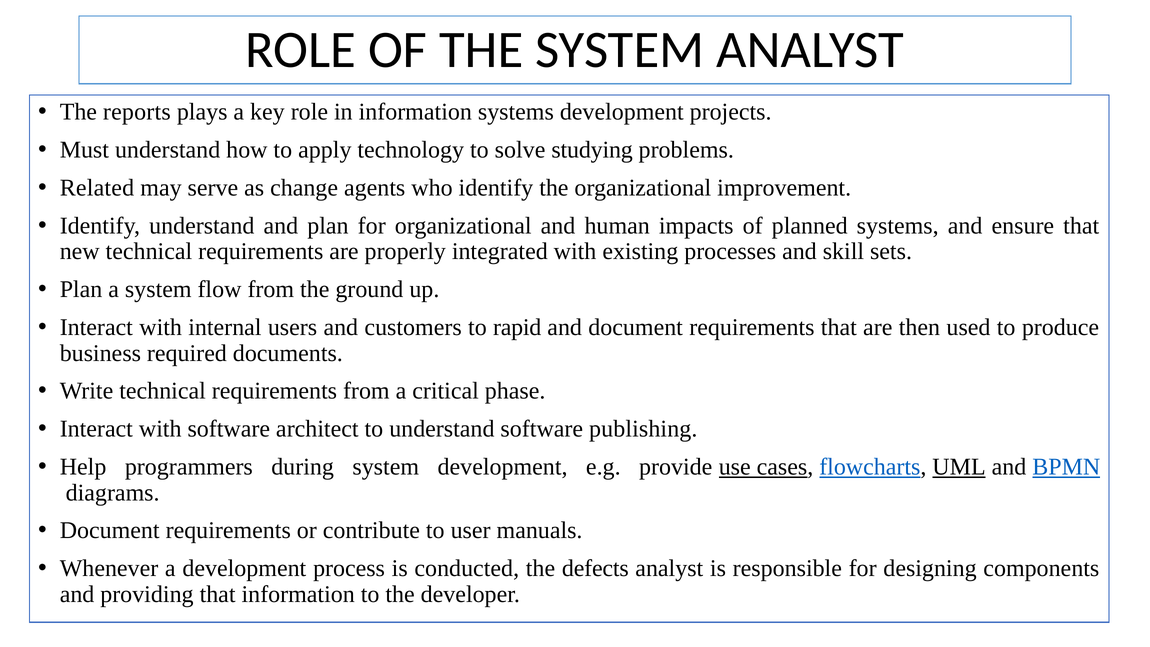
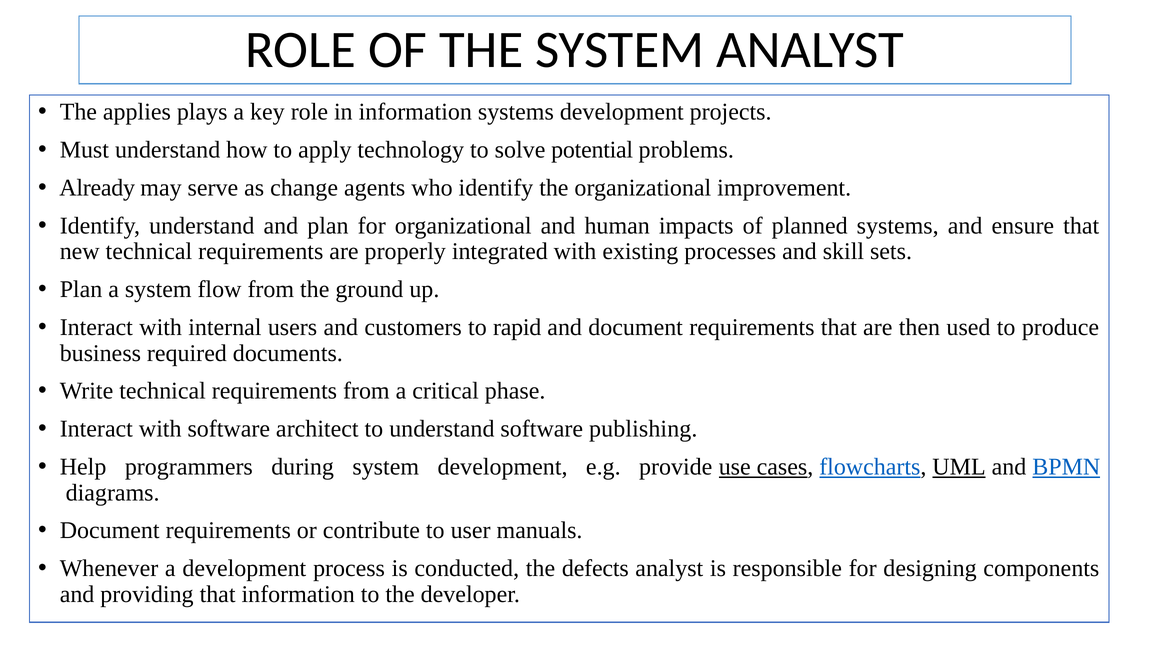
reports: reports -> applies
studying: studying -> potential
Related: Related -> Already
